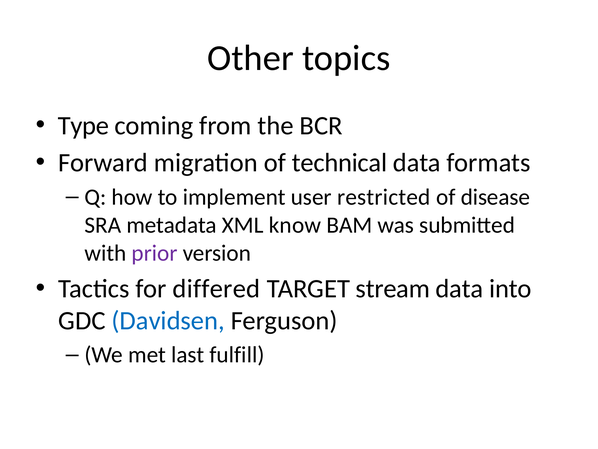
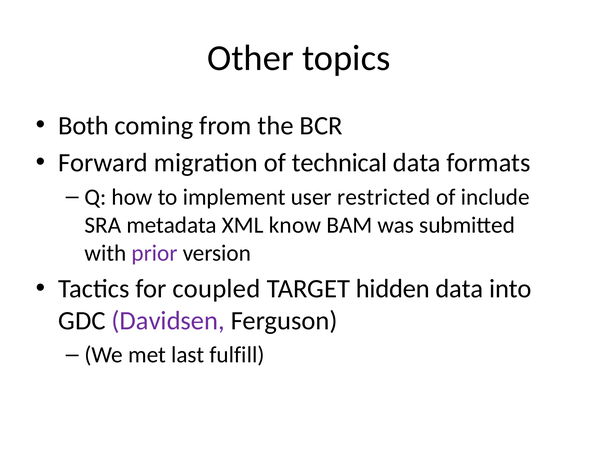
Type: Type -> Both
disease: disease -> include
differed: differed -> coupled
stream: stream -> hidden
Davidsen colour: blue -> purple
